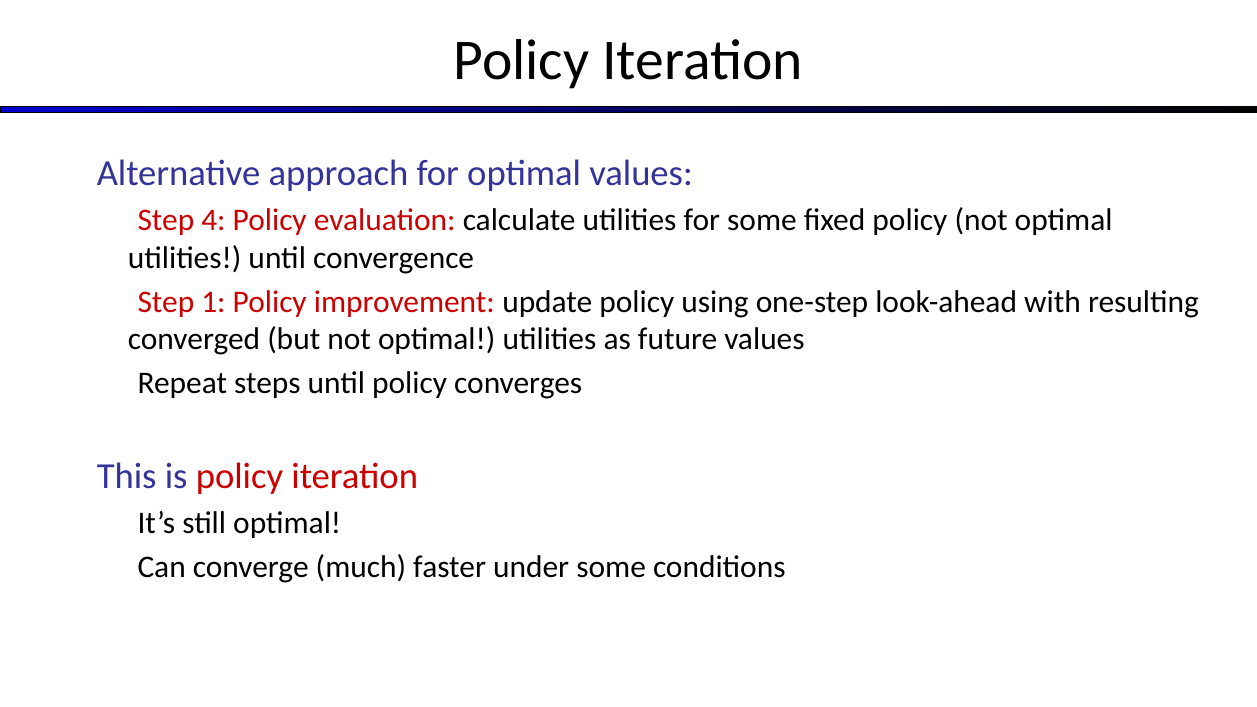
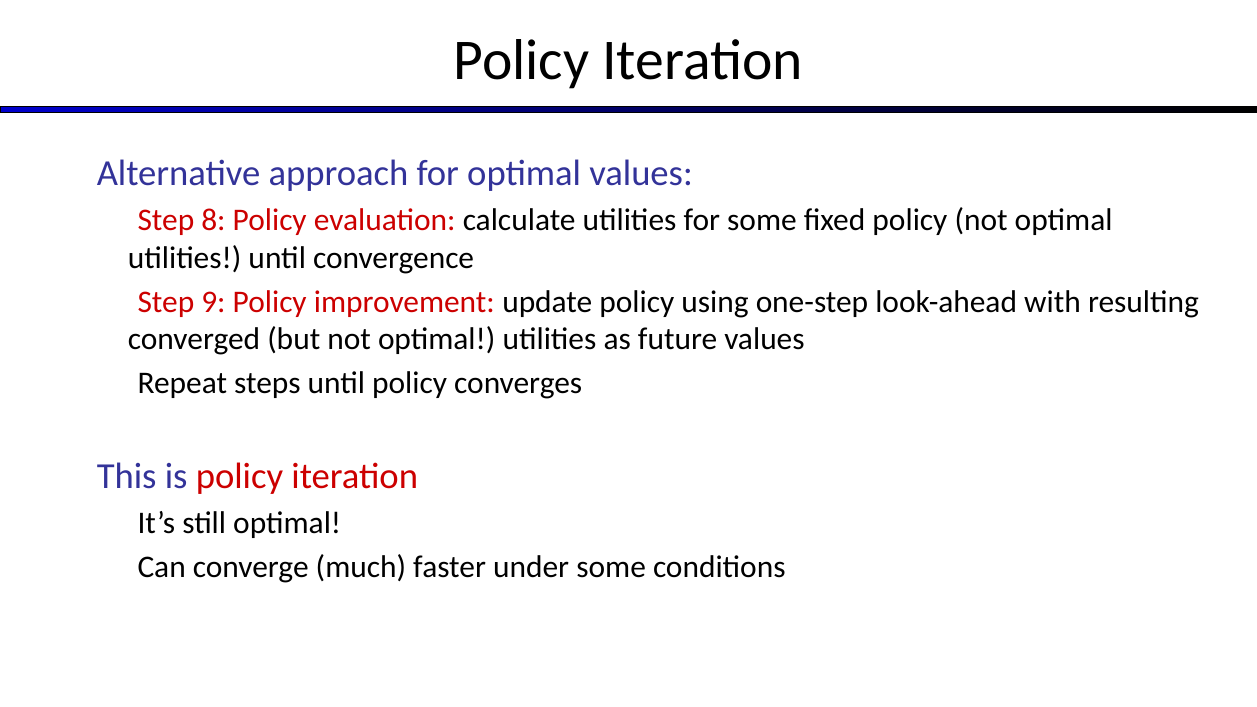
4: 4 -> 8
1: 1 -> 9
